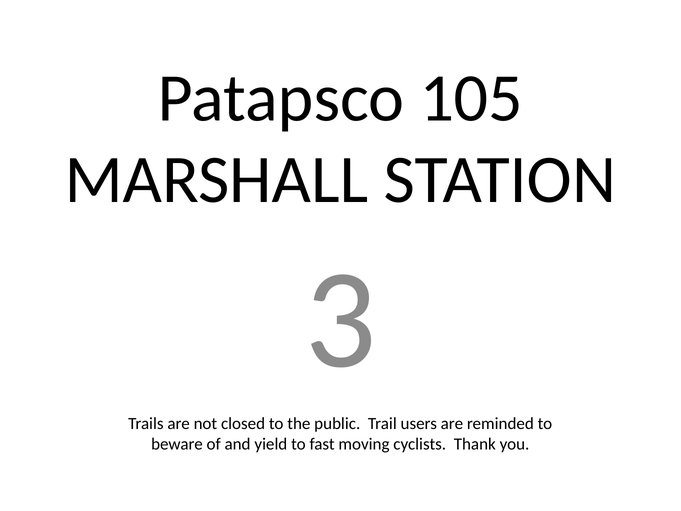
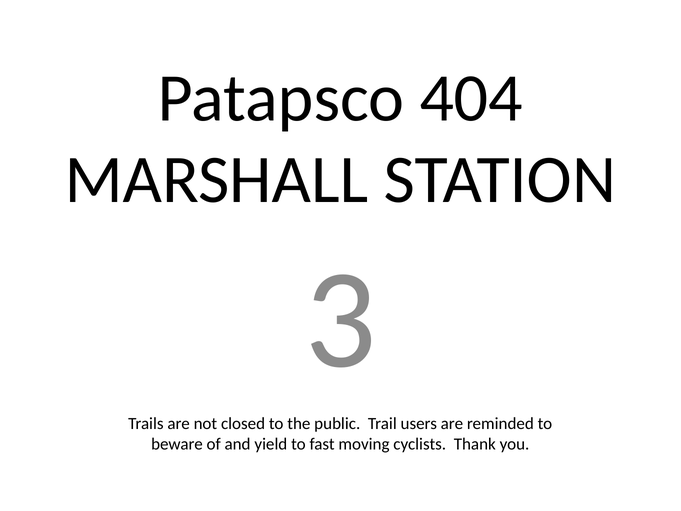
105: 105 -> 404
